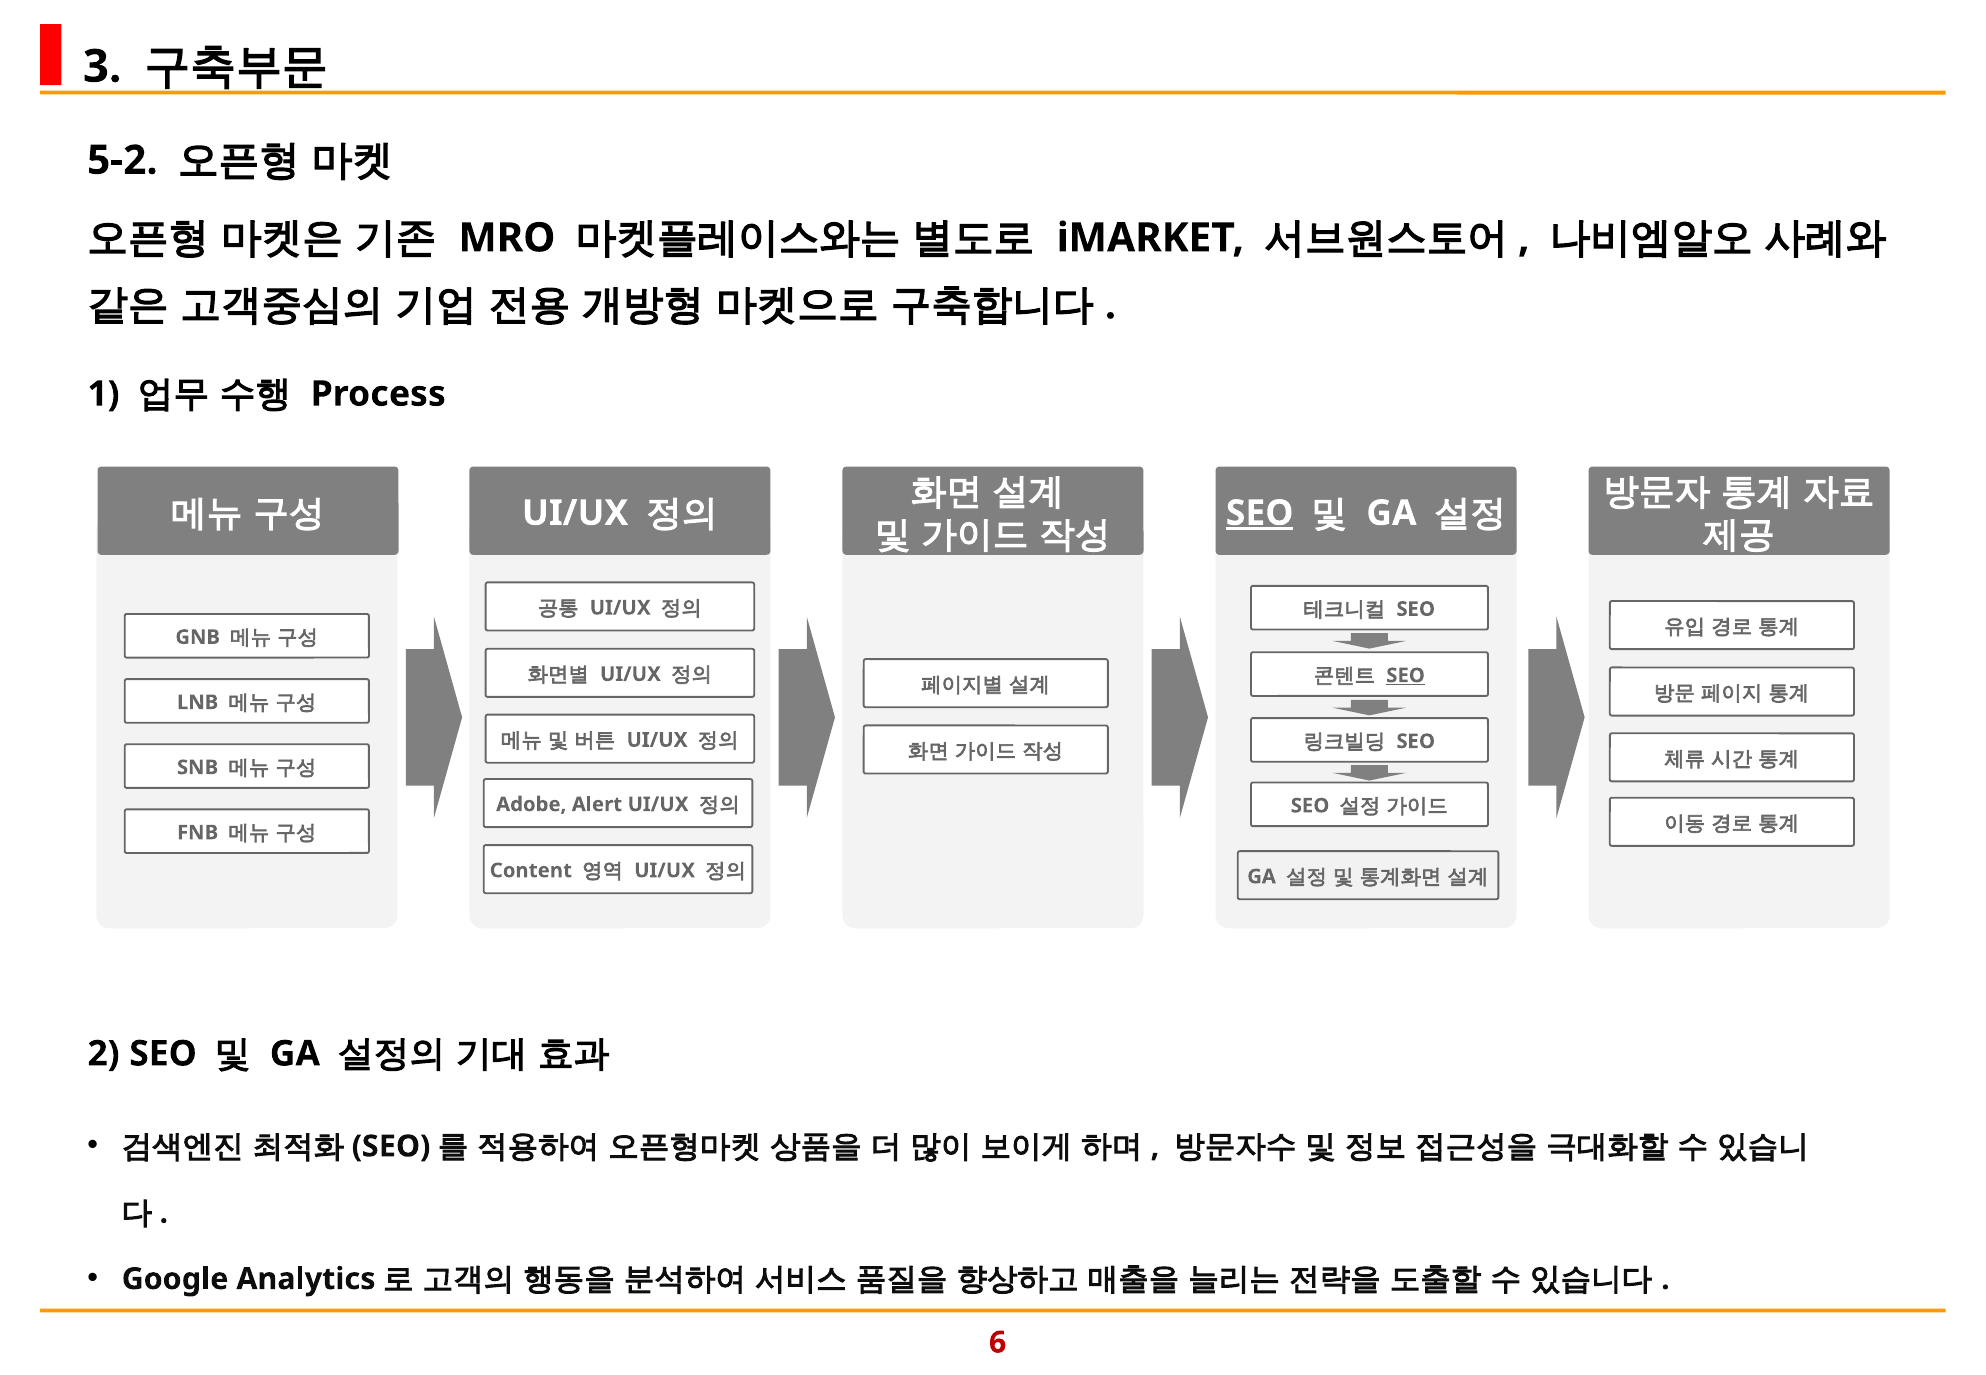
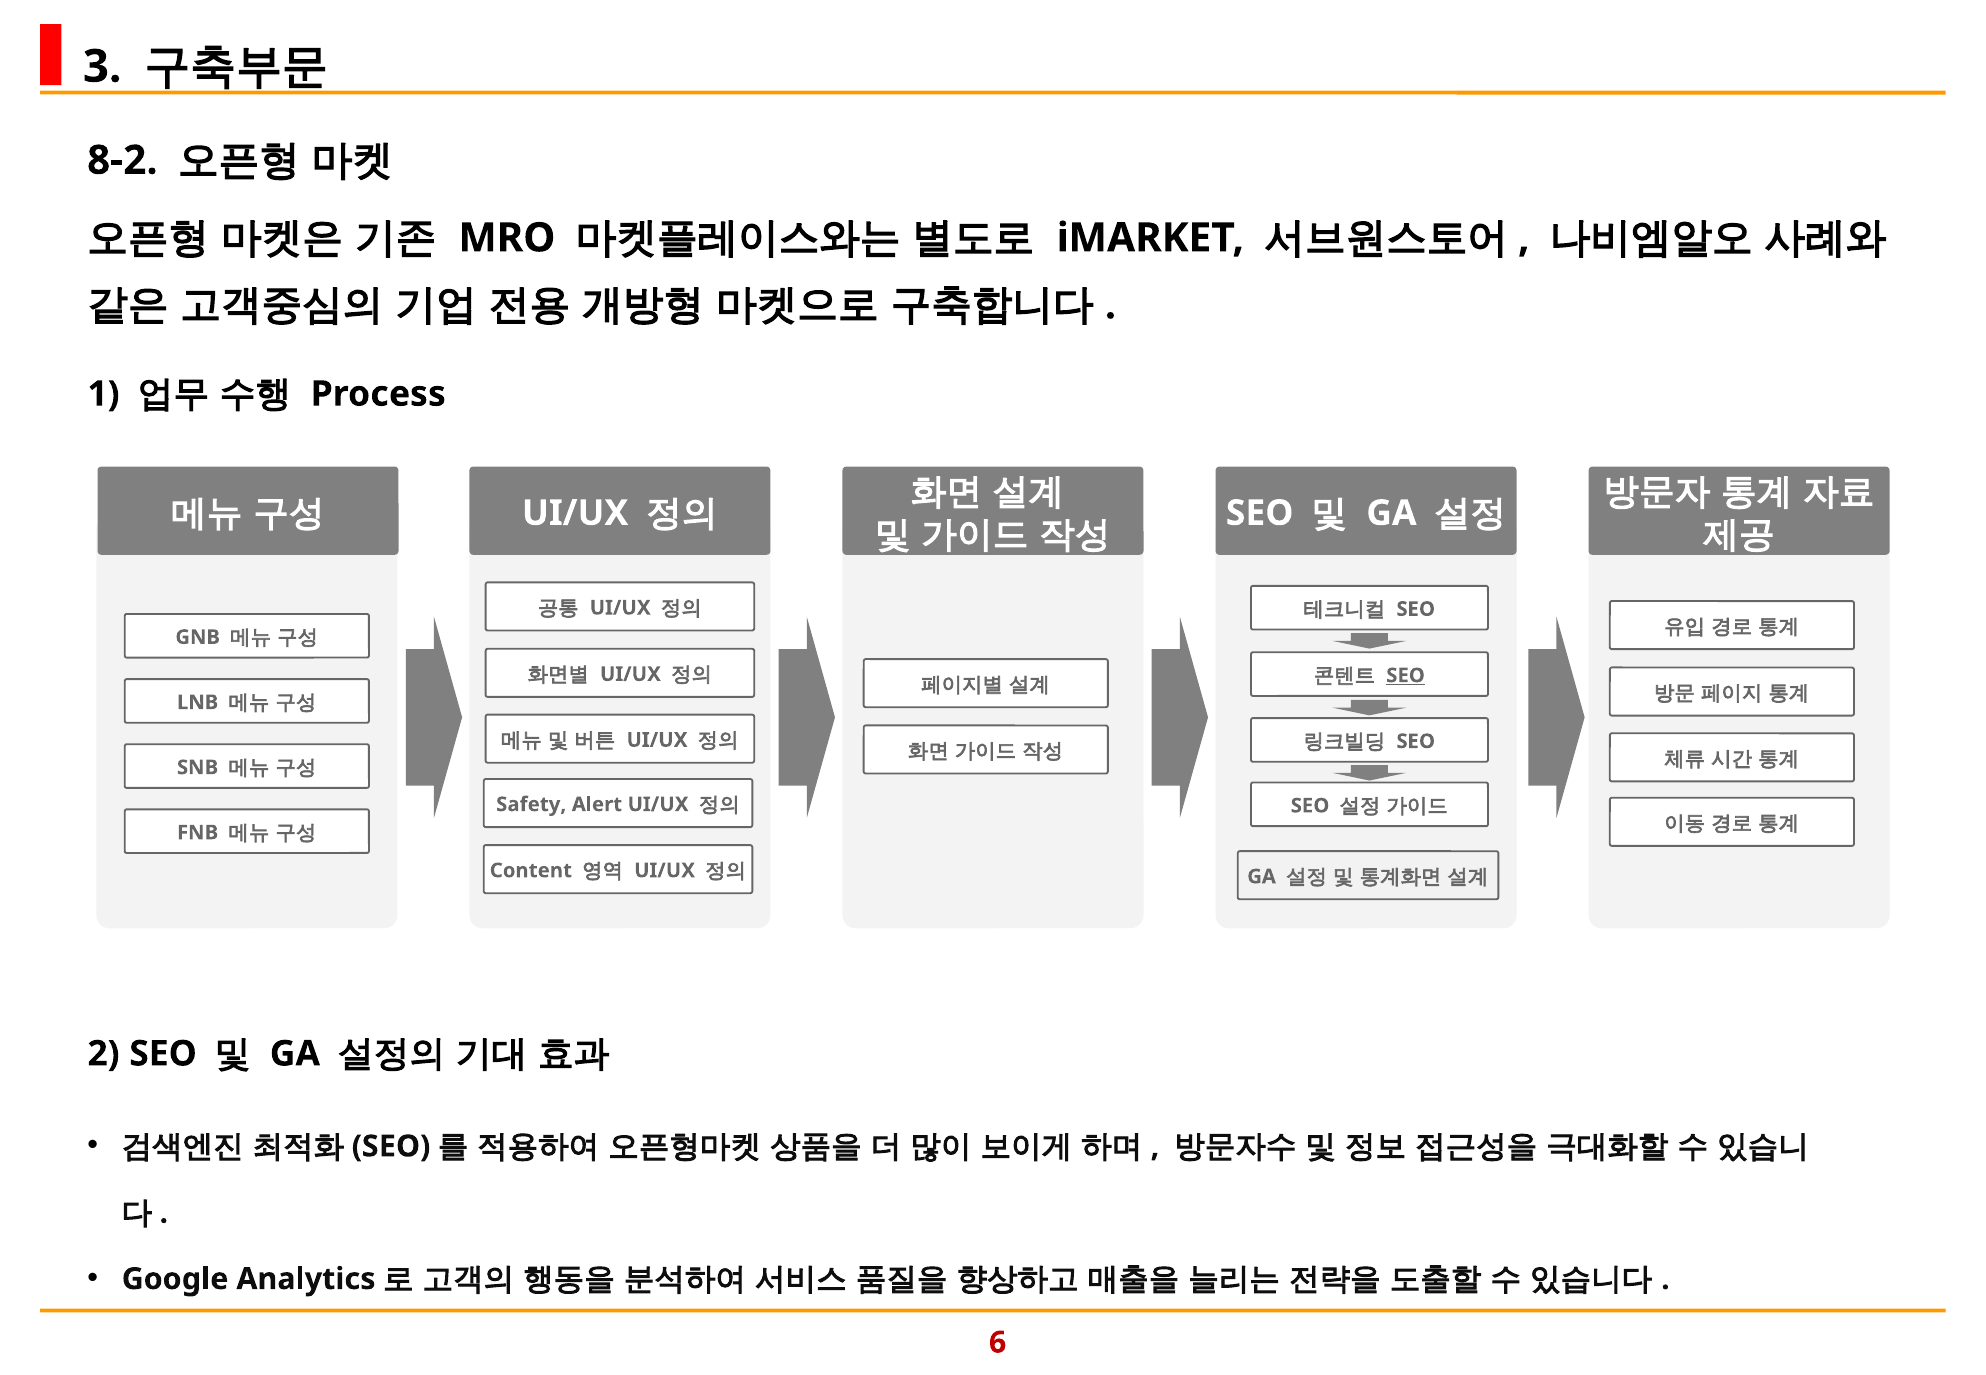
5-2: 5-2 -> 8-2
SEO at (1260, 513) underline: present -> none
Adobe: Adobe -> Safety
